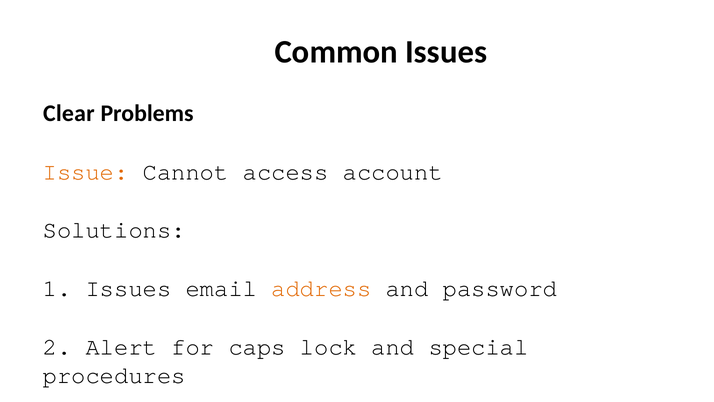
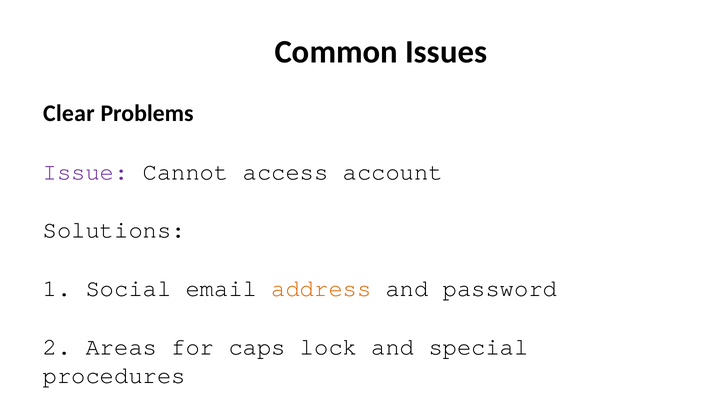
Issue at (86, 172) colour: orange -> purple
1 Issues: Issues -> Social
Alert: Alert -> Areas
